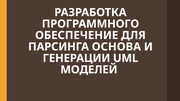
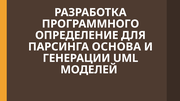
ОБЕСПЕЧЕНИЕ: ОБЕСПЕЧЕНИЕ -> ОПРЕДЕЛЕНИЕ
